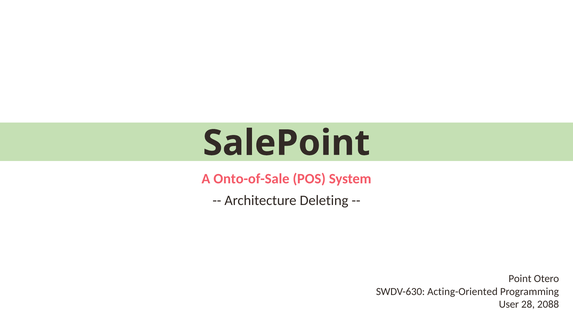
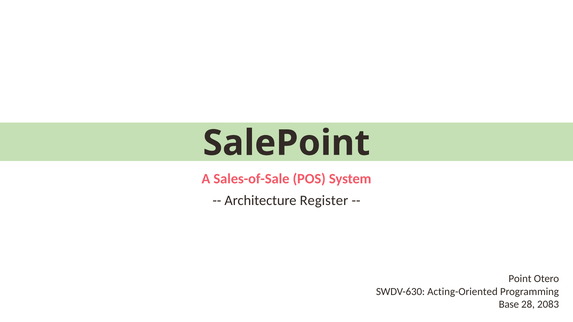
Onto-of-Sale: Onto-of-Sale -> Sales-of-Sale
Deleting: Deleting -> Register
User: User -> Base
2088: 2088 -> 2083
